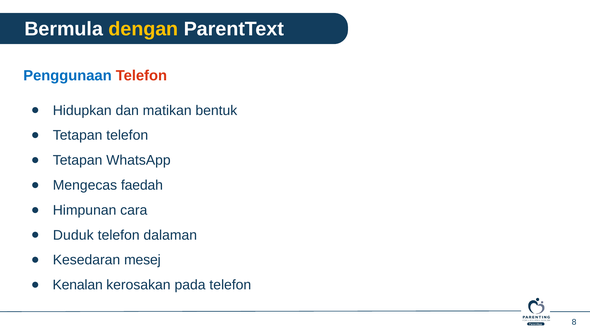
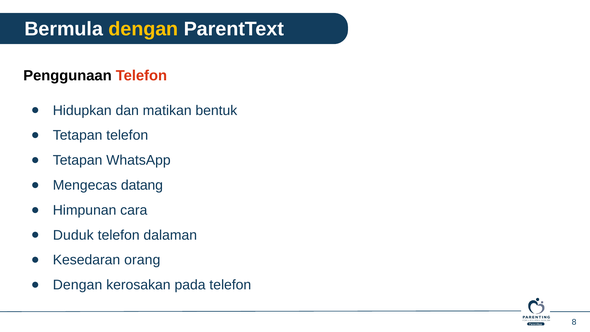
Penggunaan colour: blue -> black
faedah: faedah -> datang
mesej: mesej -> orang
Kenalan at (78, 285): Kenalan -> Dengan
